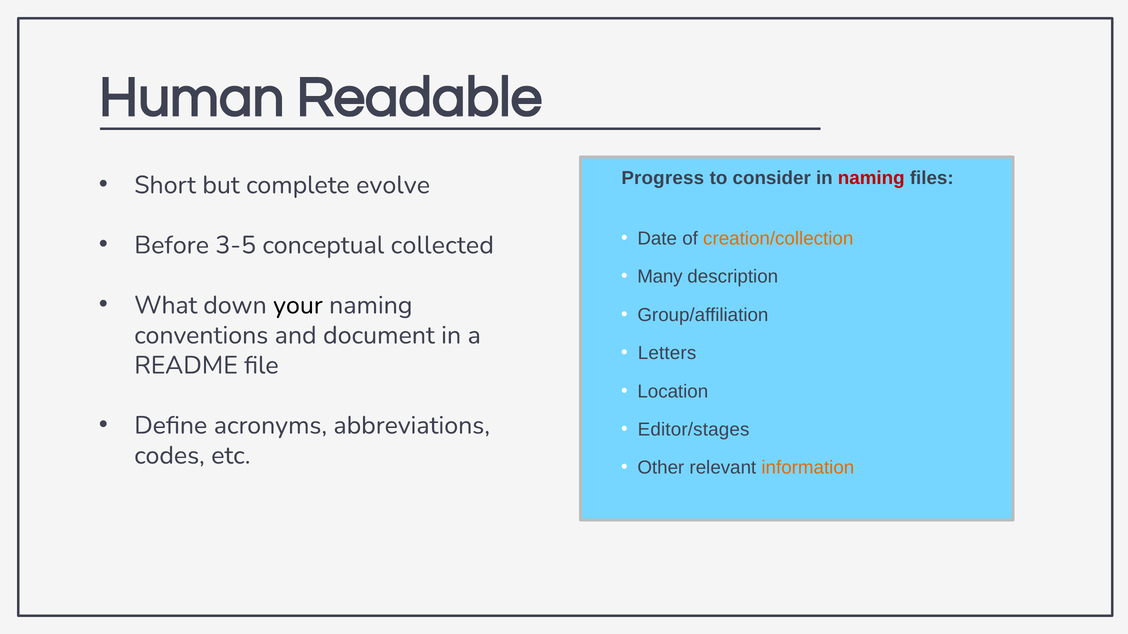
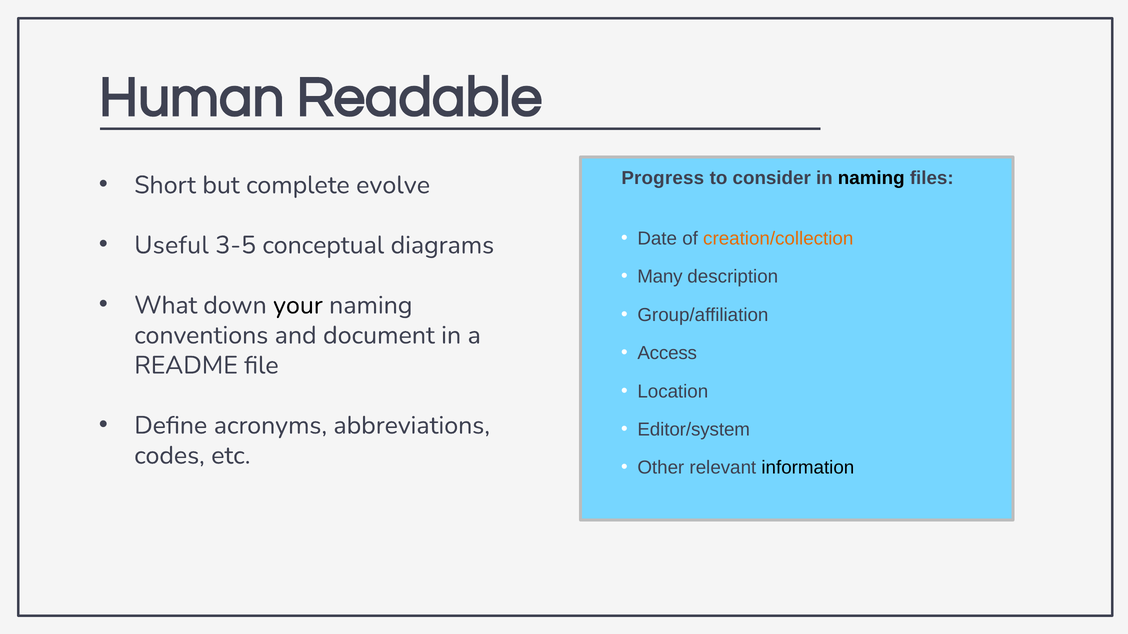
naming at (871, 178) colour: red -> black
Before: Before -> Useful
collected: collected -> diagrams
Letters: Letters -> Access
Editor/stages: Editor/stages -> Editor/system
information colour: orange -> black
